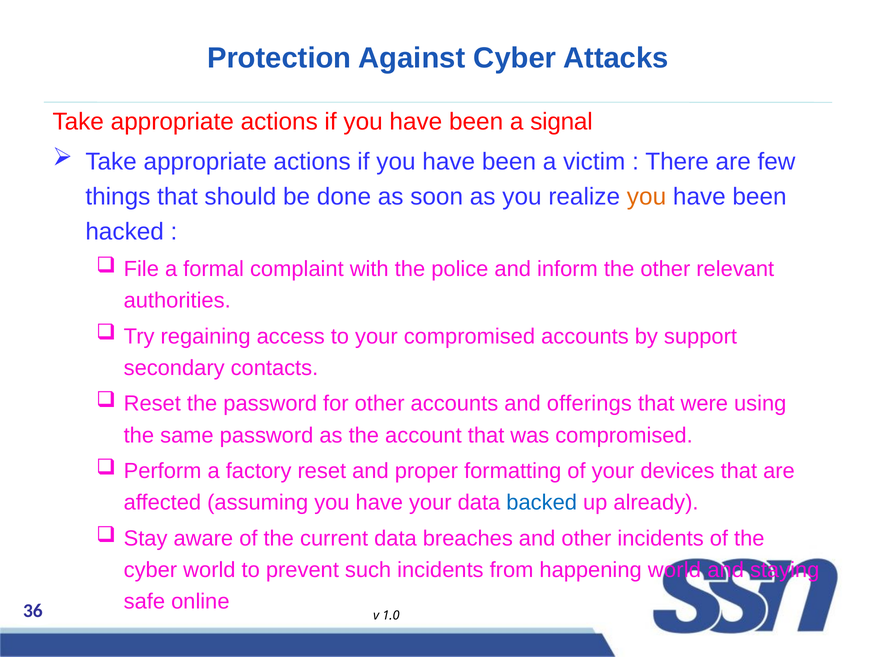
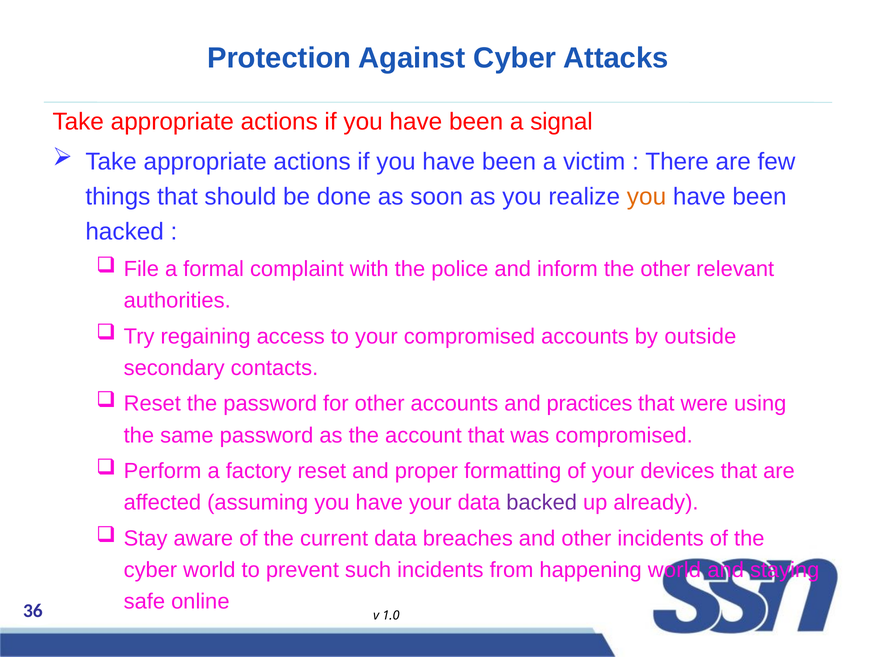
support: support -> outside
offerings: offerings -> practices
backed colour: blue -> purple
